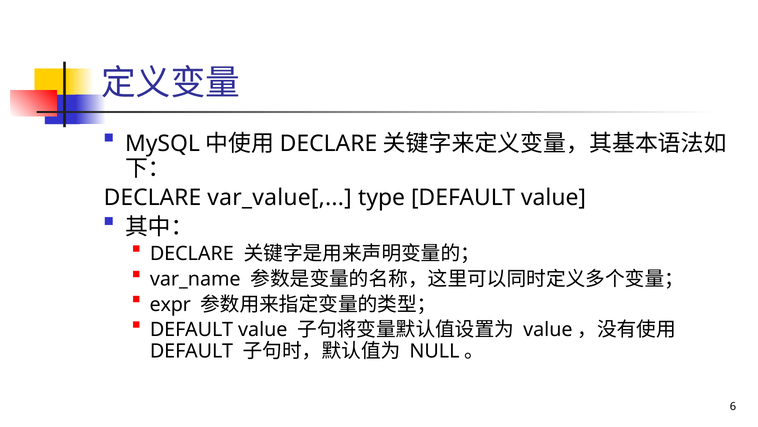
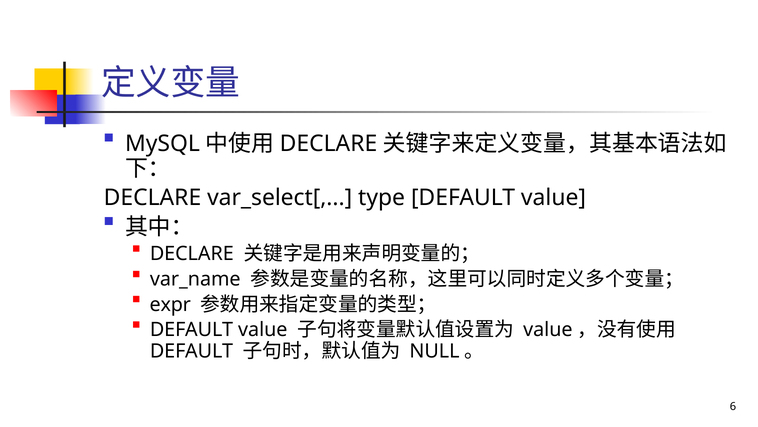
var_value[: var_value[ -> var_select[
